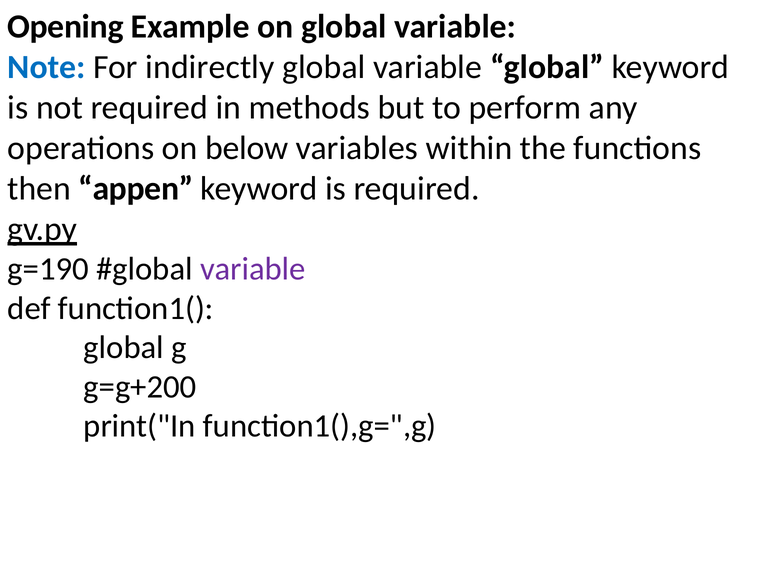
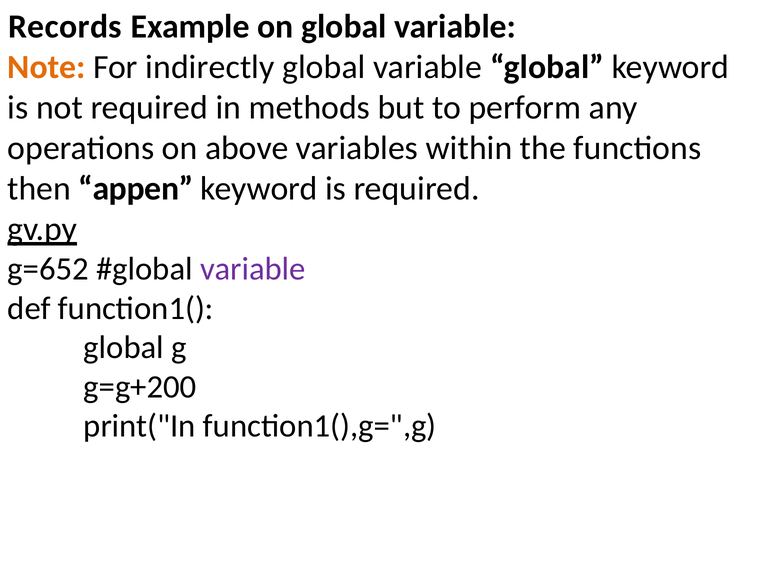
Opening: Opening -> Records
Note colour: blue -> orange
below: below -> above
g=190: g=190 -> g=652
